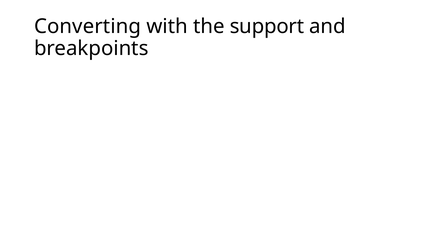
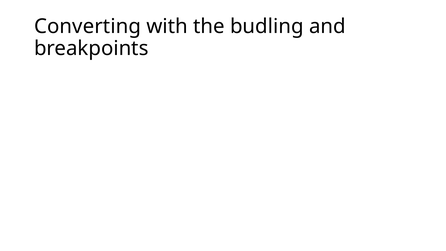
support: support -> budling
